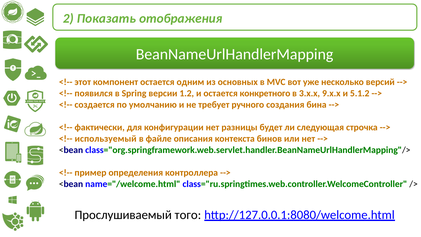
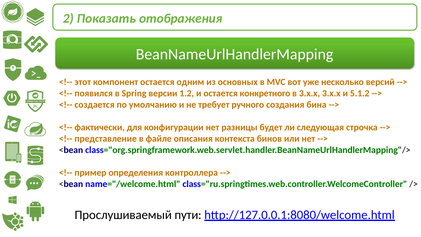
3.x.x 9.x.x: 9.x.x -> 3.x.x
используемый: используемый -> представление
того: того -> пути
